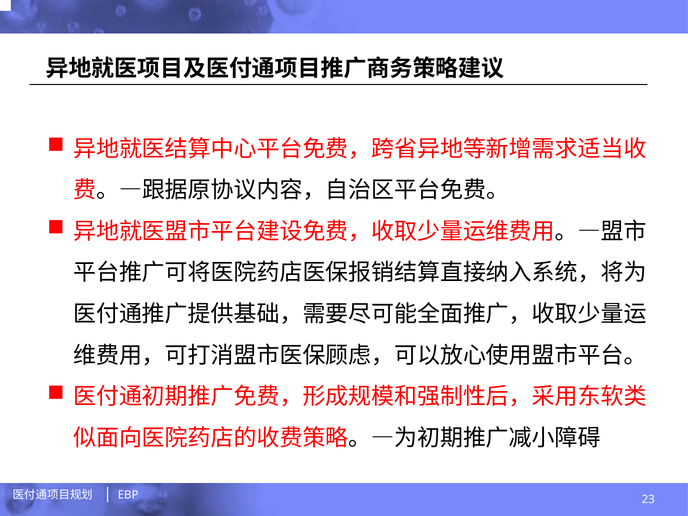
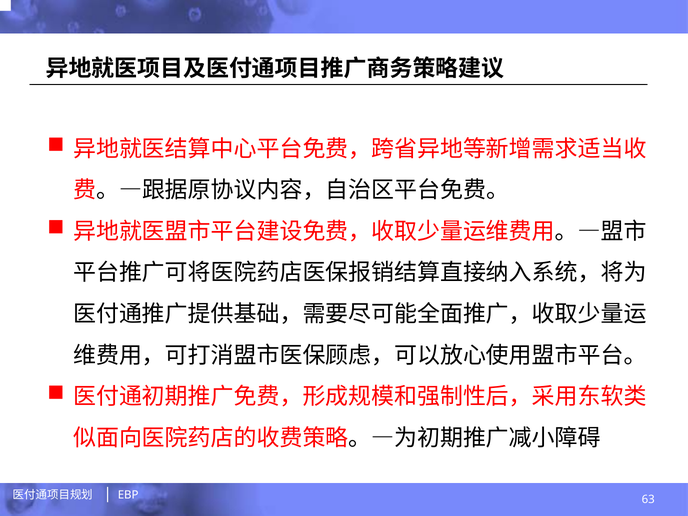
23: 23 -> 63
